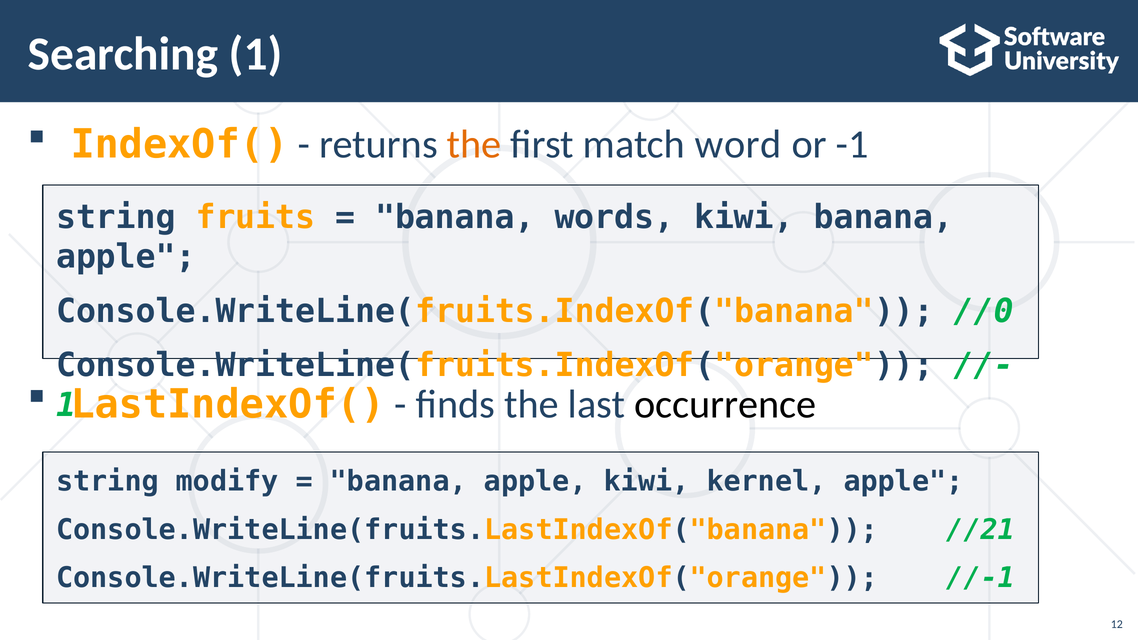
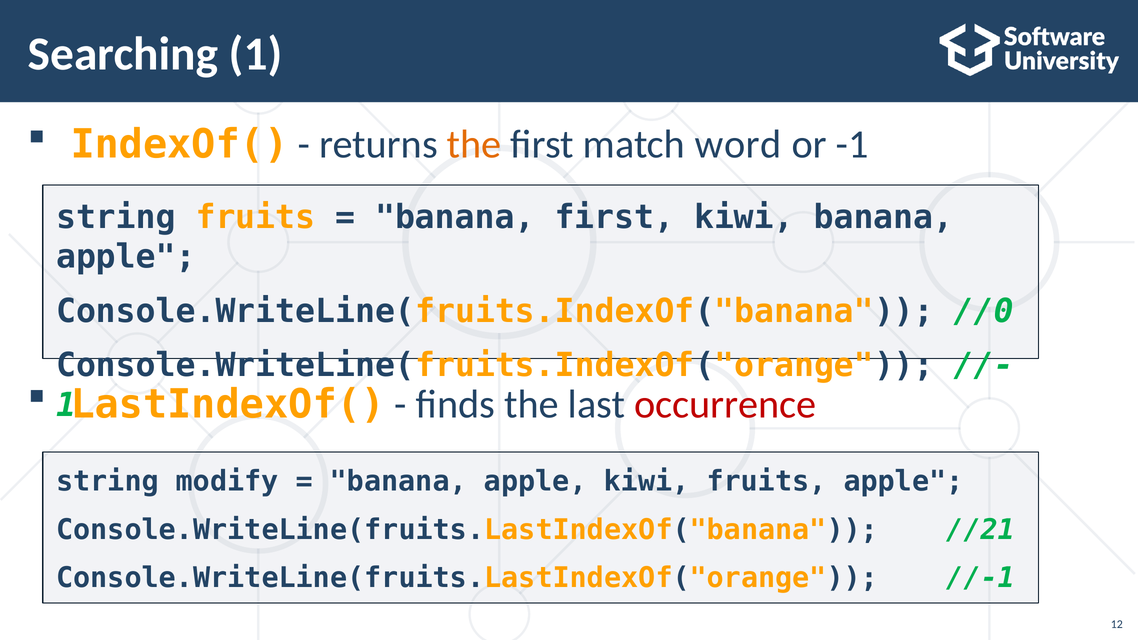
banana words: words -> first
occurrence colour: black -> red
kiwi kernel: kernel -> fruits
